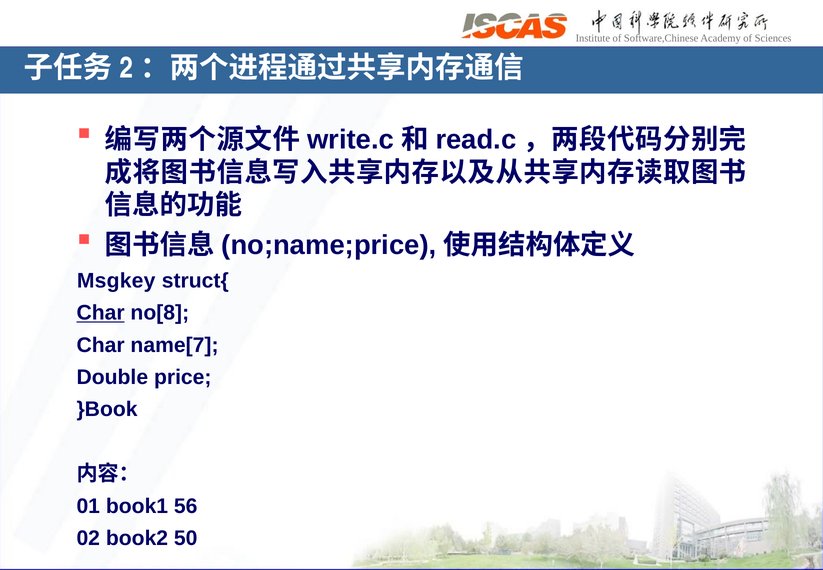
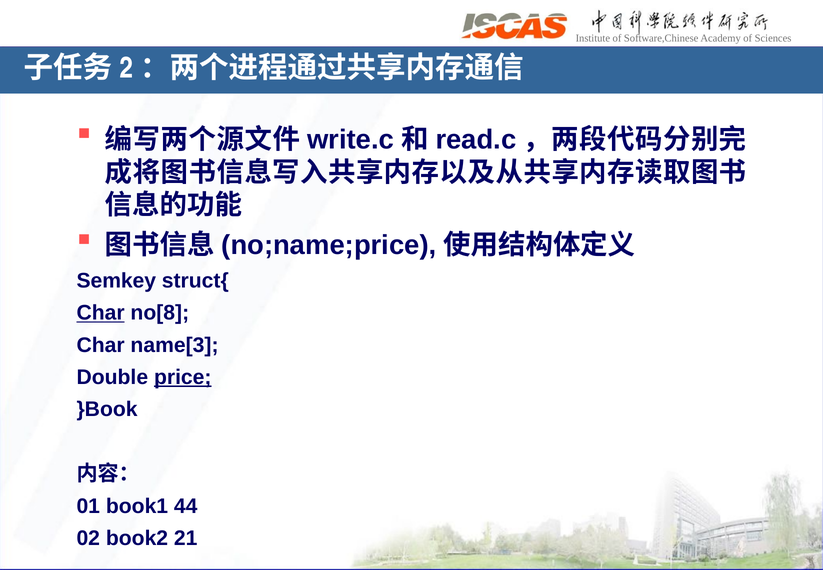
Msgkey: Msgkey -> Semkey
name[7: name[7 -> name[3
price underline: none -> present
56: 56 -> 44
50: 50 -> 21
